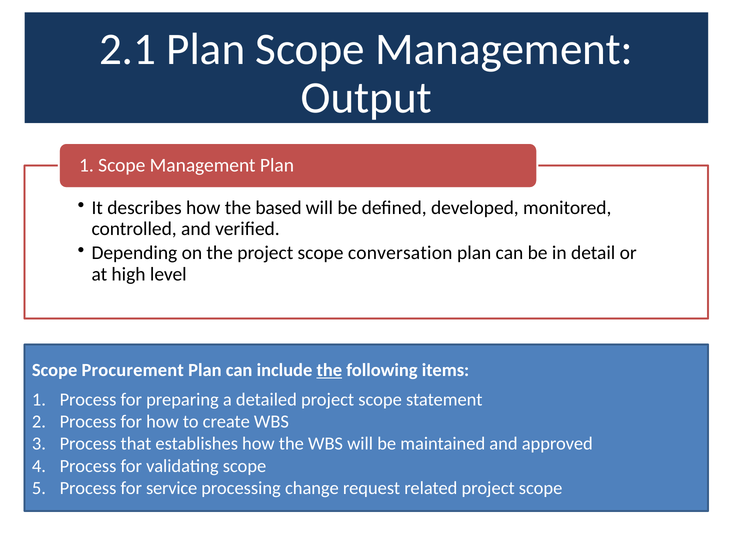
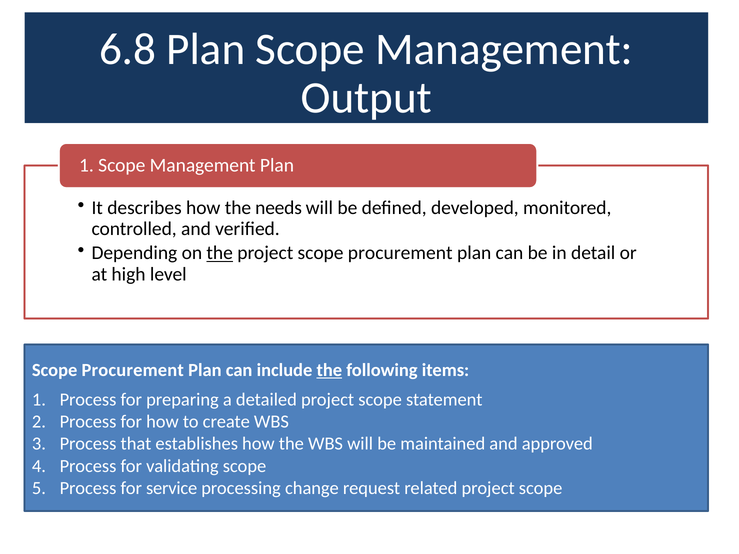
2.1: 2.1 -> 6.8
based: based -> needs
the at (220, 253) underline: none -> present
project scope conversation: conversation -> procurement
